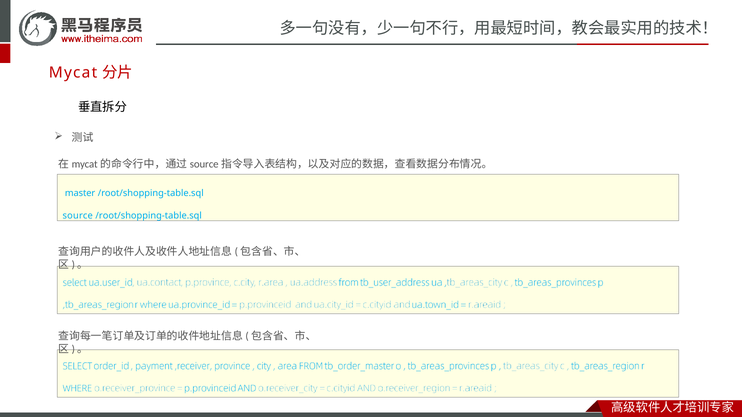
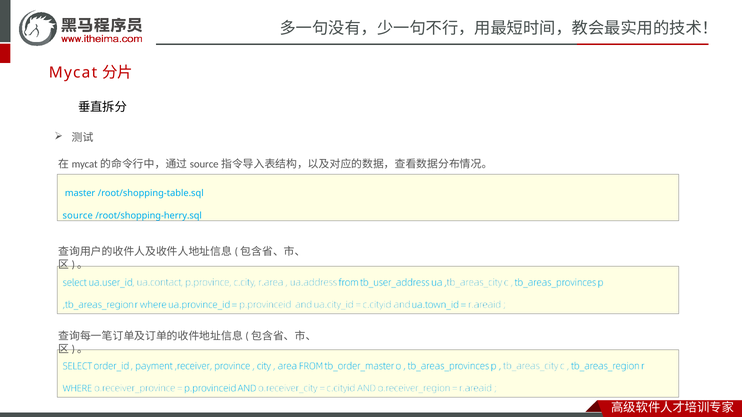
source /root/shopping-table.sql: /root/shopping-table.sql -> /root/shopping-herry.sql
